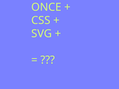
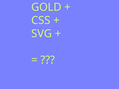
ONCE: ONCE -> GOLD
